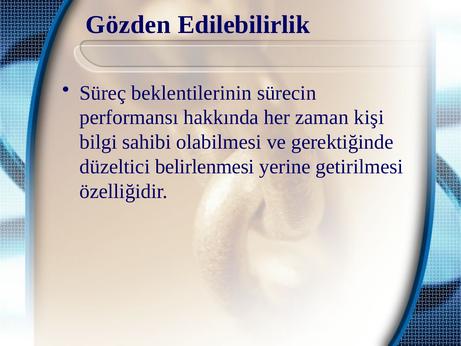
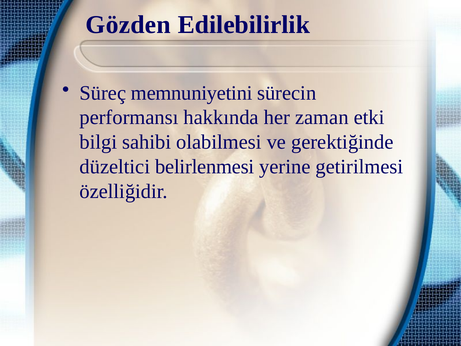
beklentilerinin: beklentilerinin -> memnuniyetini
kişi: kişi -> etki
